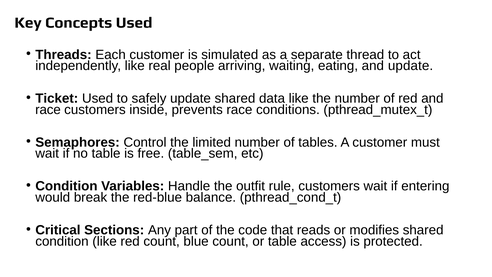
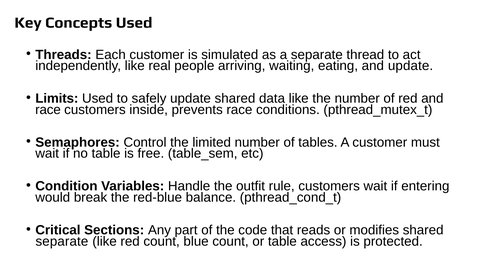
Ticket: Ticket -> Limits
condition at (62, 241): condition -> separate
